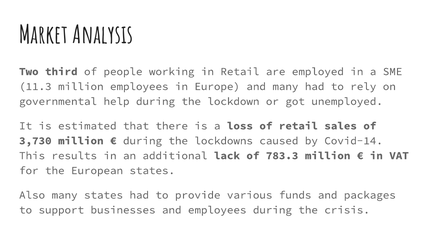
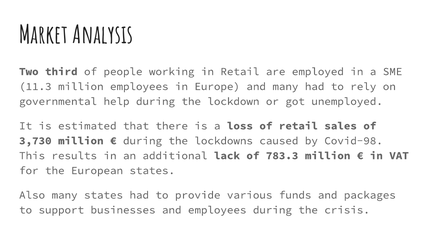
Covid-14: Covid-14 -> Covid-98
